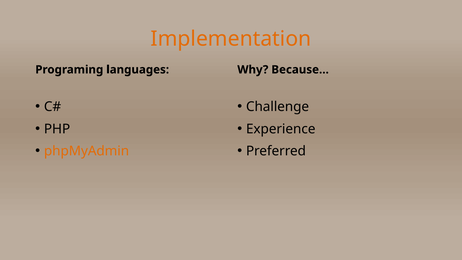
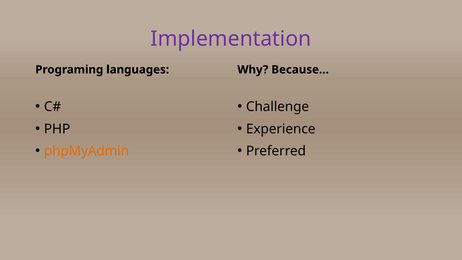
Implementation colour: orange -> purple
